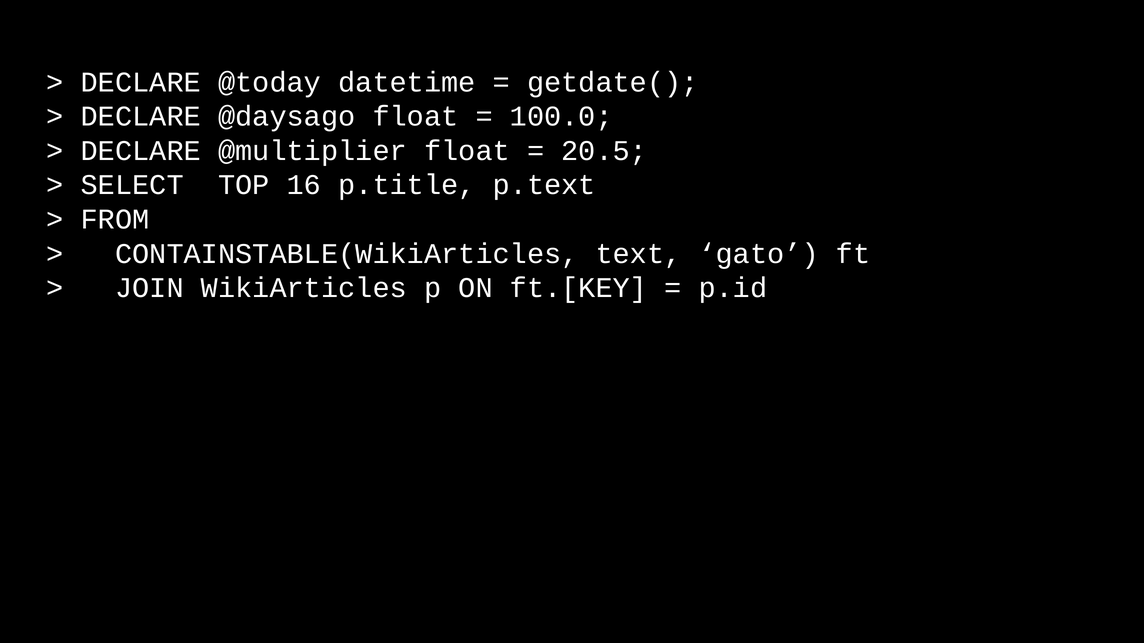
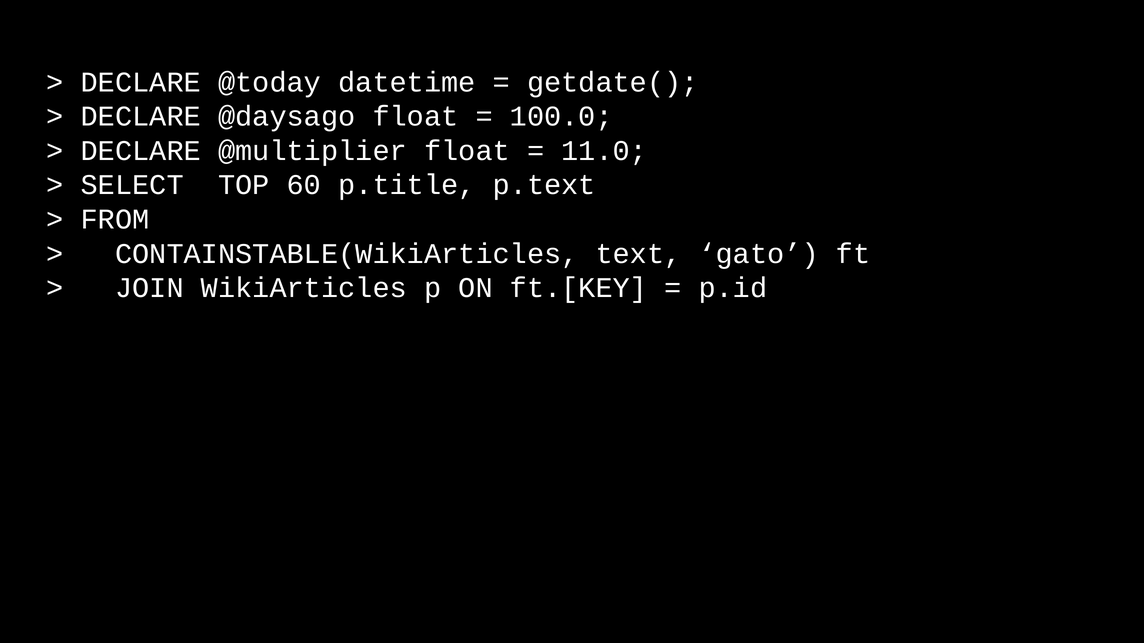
20.5: 20.5 -> 11.0
16: 16 -> 60
